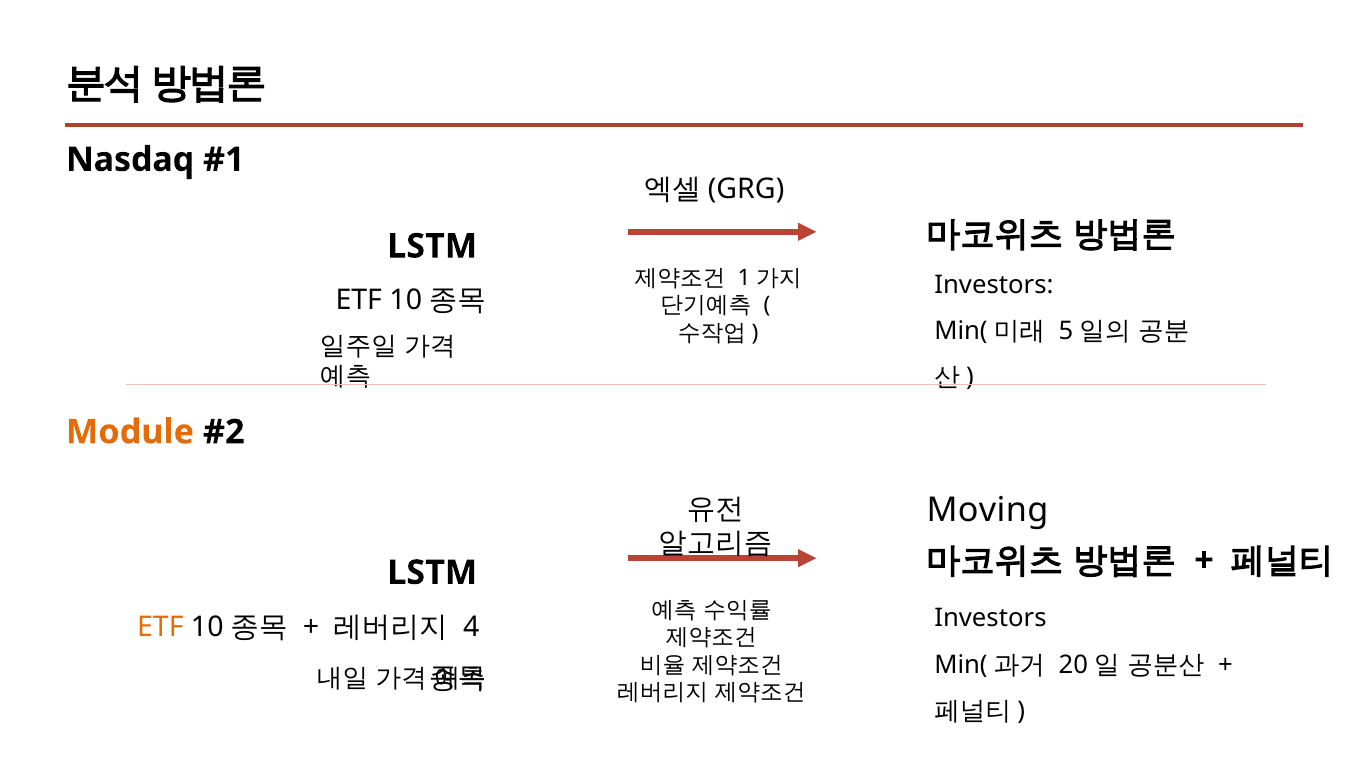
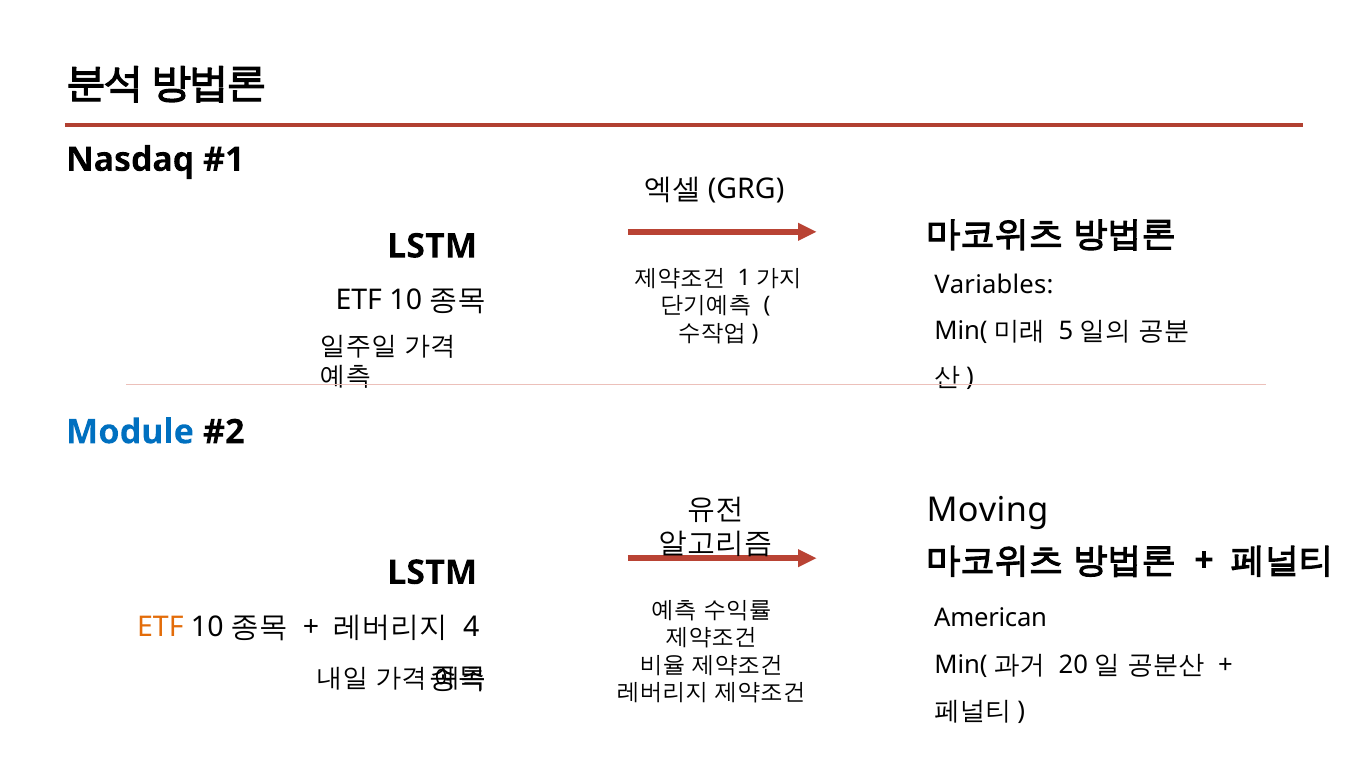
Investors at (994, 285): Investors -> Variables
Module colour: orange -> blue
Investors at (990, 619): Investors -> American
